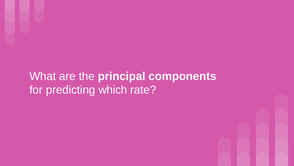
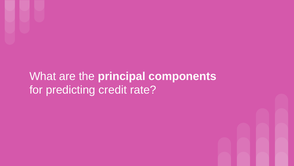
which: which -> credit
